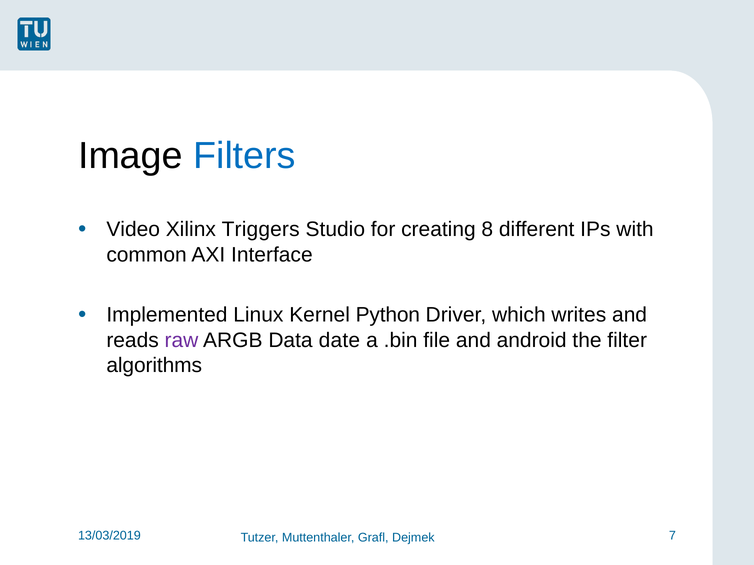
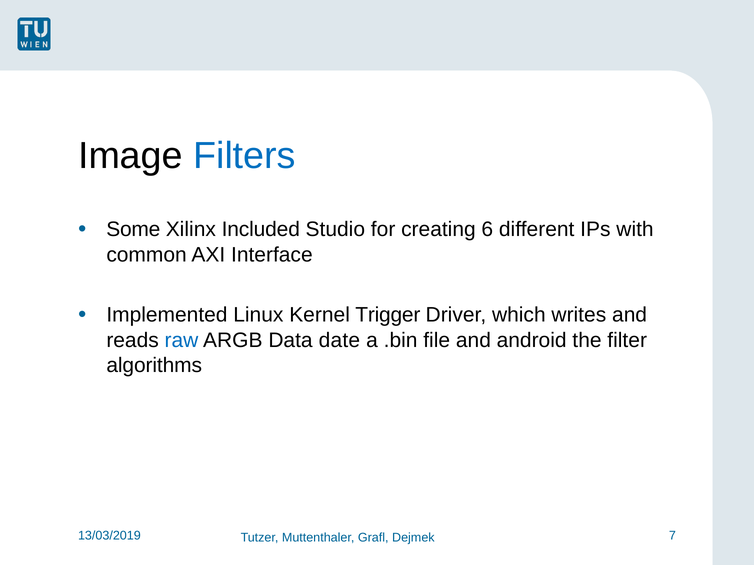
Video: Video -> Some
Triggers: Triggers -> Included
8: 8 -> 6
Python: Python -> Trigger
raw colour: purple -> blue
